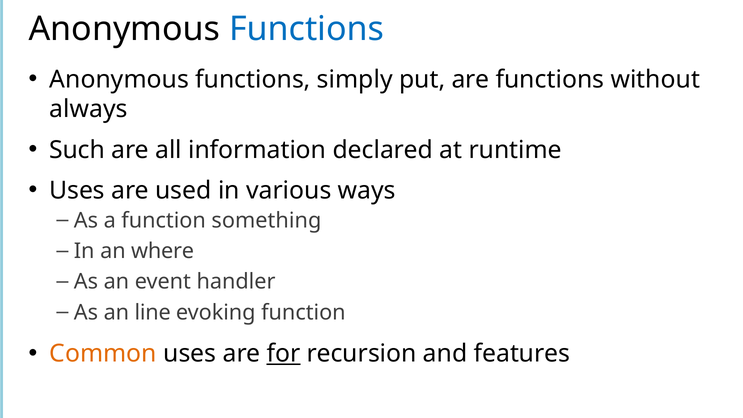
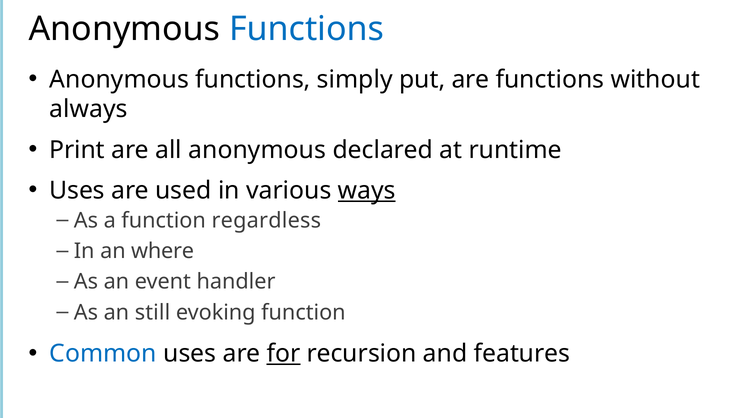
Such: Such -> Print
all information: information -> anonymous
ways underline: none -> present
something: something -> regardless
line: line -> still
Common colour: orange -> blue
